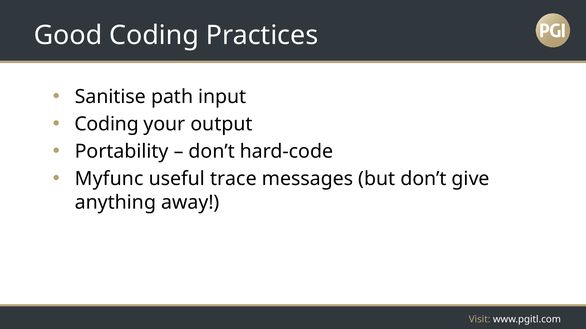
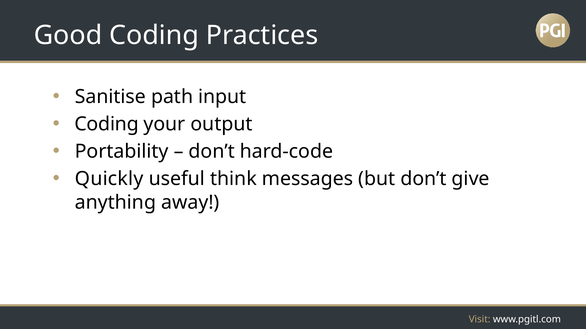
Myfunc: Myfunc -> Quickly
trace: trace -> think
